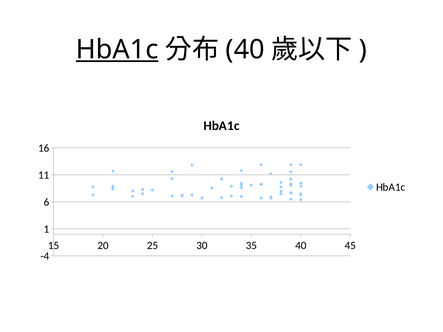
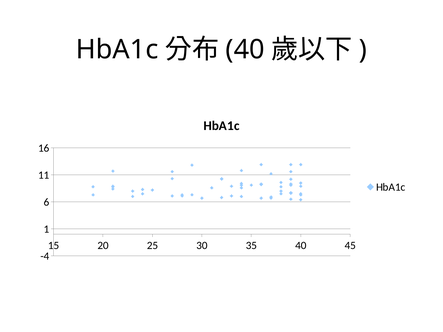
HbA1c at (117, 50) underline: present -> none
